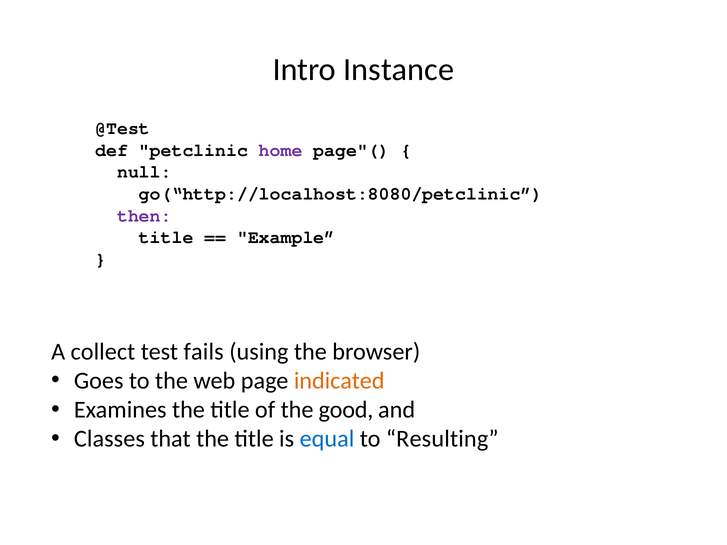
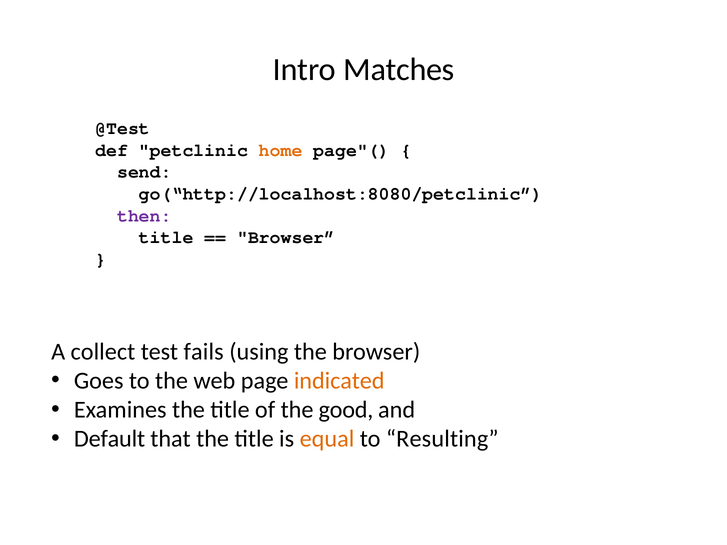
Instance: Instance -> Matches
home colour: purple -> orange
null: null -> send
Example at (286, 237): Example -> Browser
Classes: Classes -> Default
equal colour: blue -> orange
